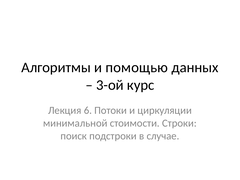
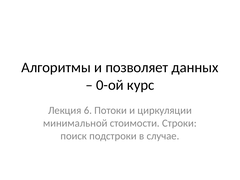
помощью: помощью -> позволяет
3-ой: 3-ой -> 0-ой
